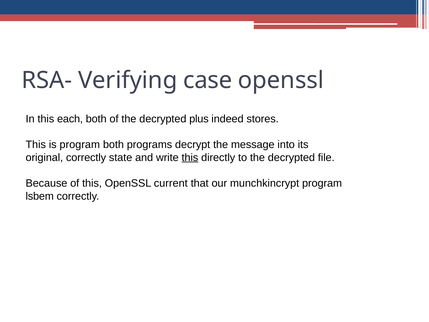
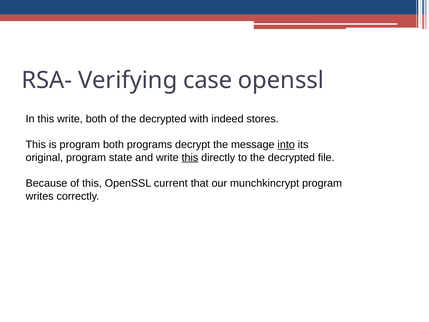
this each: each -> write
plus: plus -> with
into underline: none -> present
original correctly: correctly -> program
lsbem: lsbem -> writes
